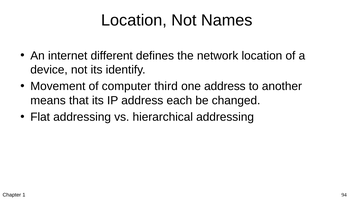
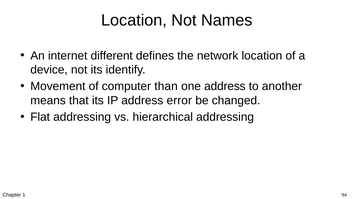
third: third -> than
each: each -> error
